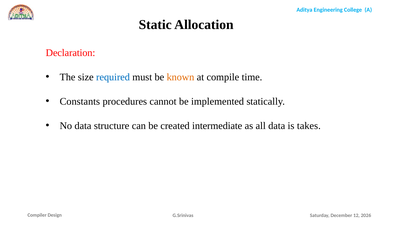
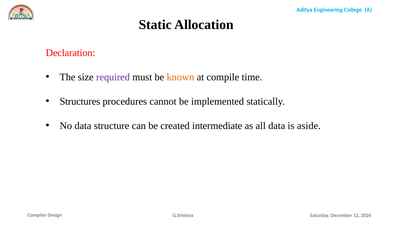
required colour: blue -> purple
Constants: Constants -> Structures
takes: takes -> aside
